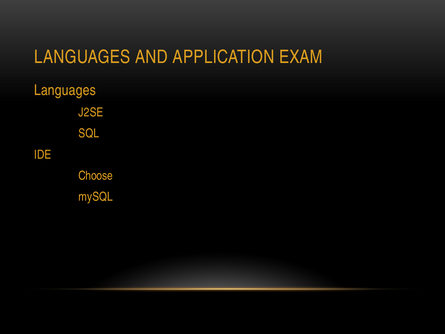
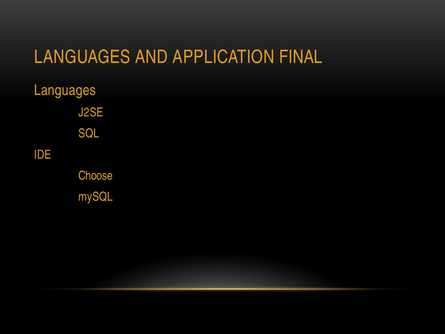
EXAM: EXAM -> FINAL
